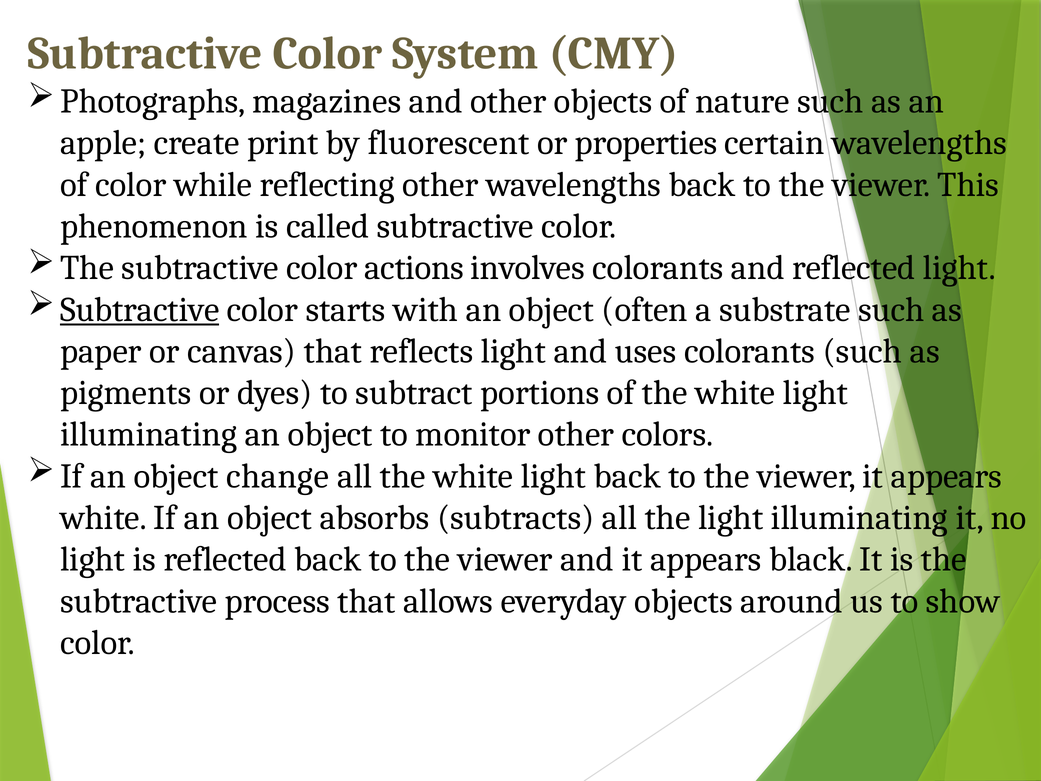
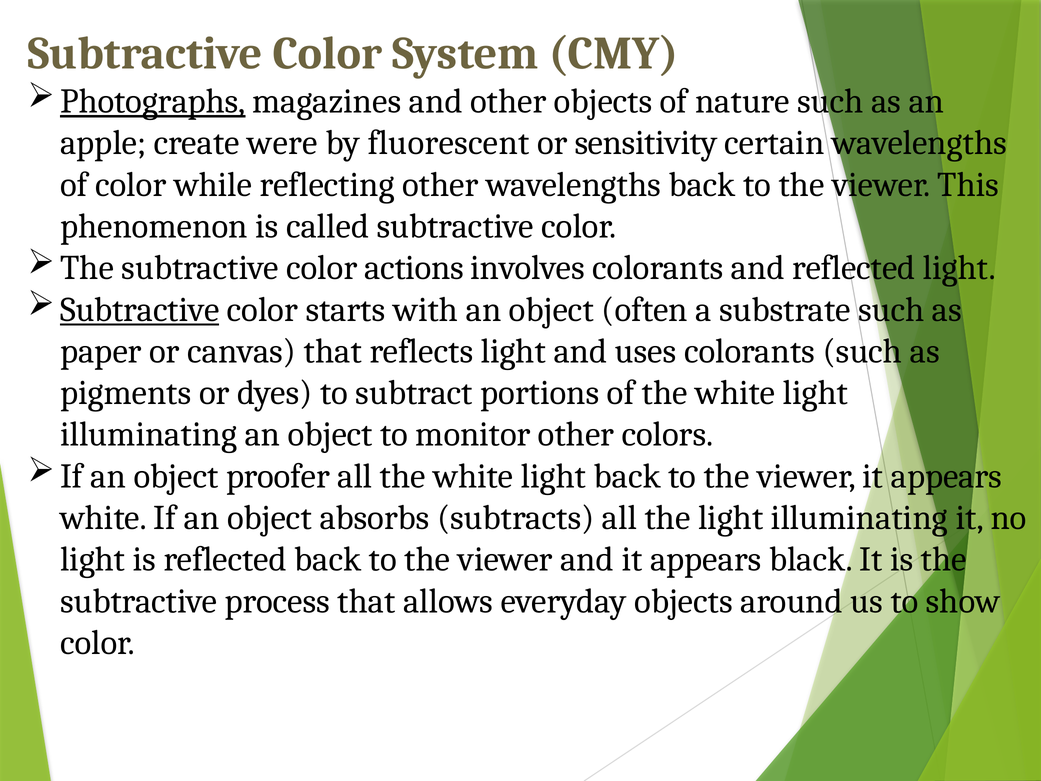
Photographs underline: none -> present
print: print -> were
properties: properties -> sensitivity
change: change -> proofer
